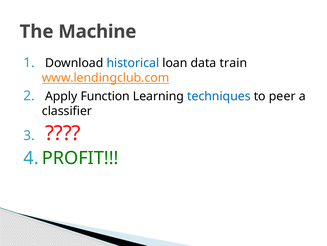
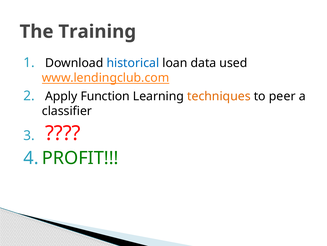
Machine: Machine -> Training
train: train -> used
techniques colour: blue -> orange
